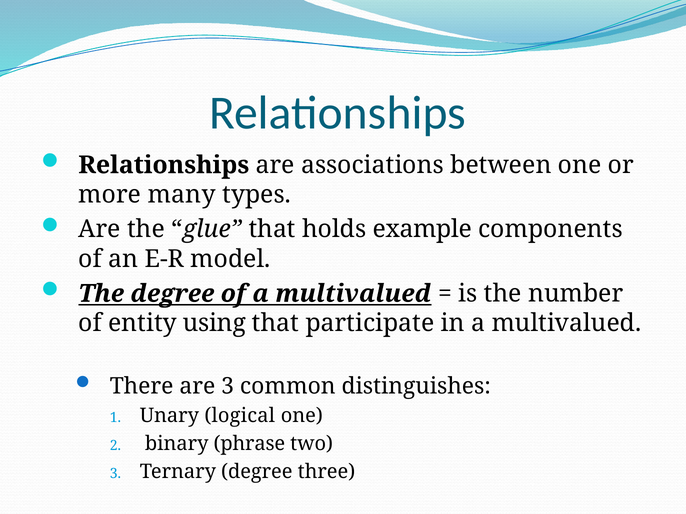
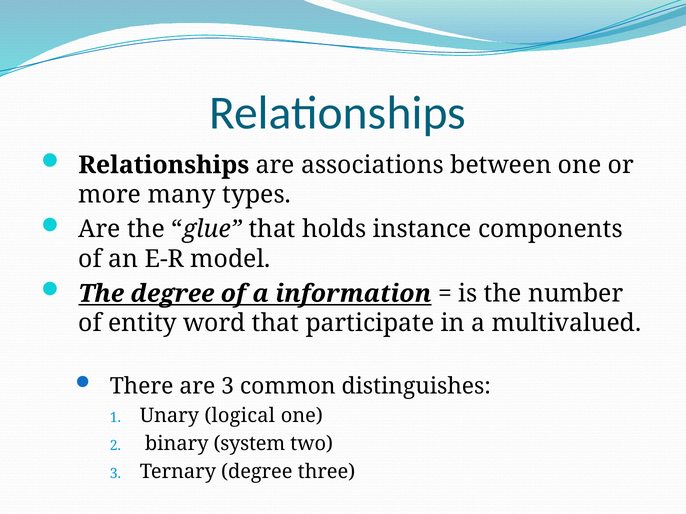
example: example -> instance
of a multivalued: multivalued -> information
using: using -> word
phrase: phrase -> system
